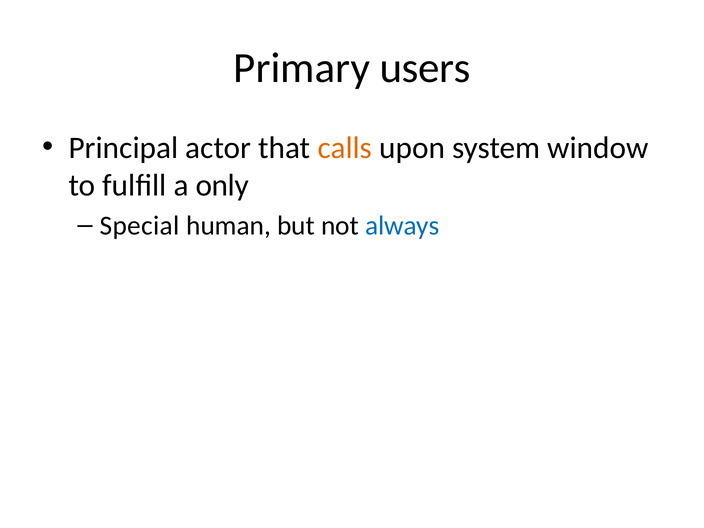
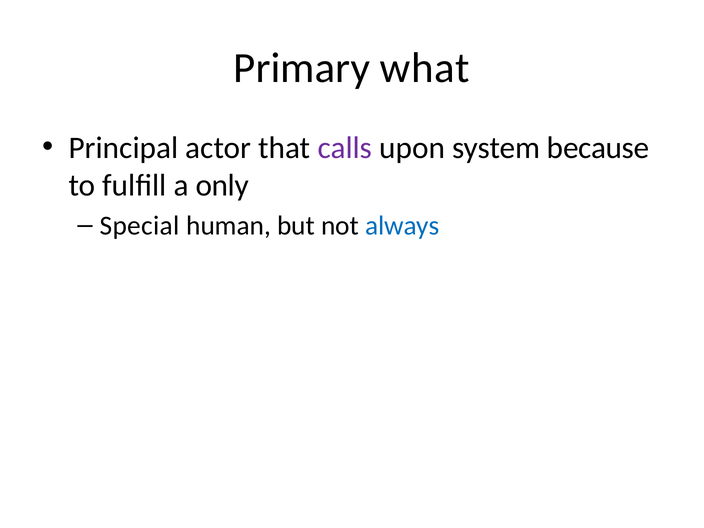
users: users -> what
calls colour: orange -> purple
window: window -> because
